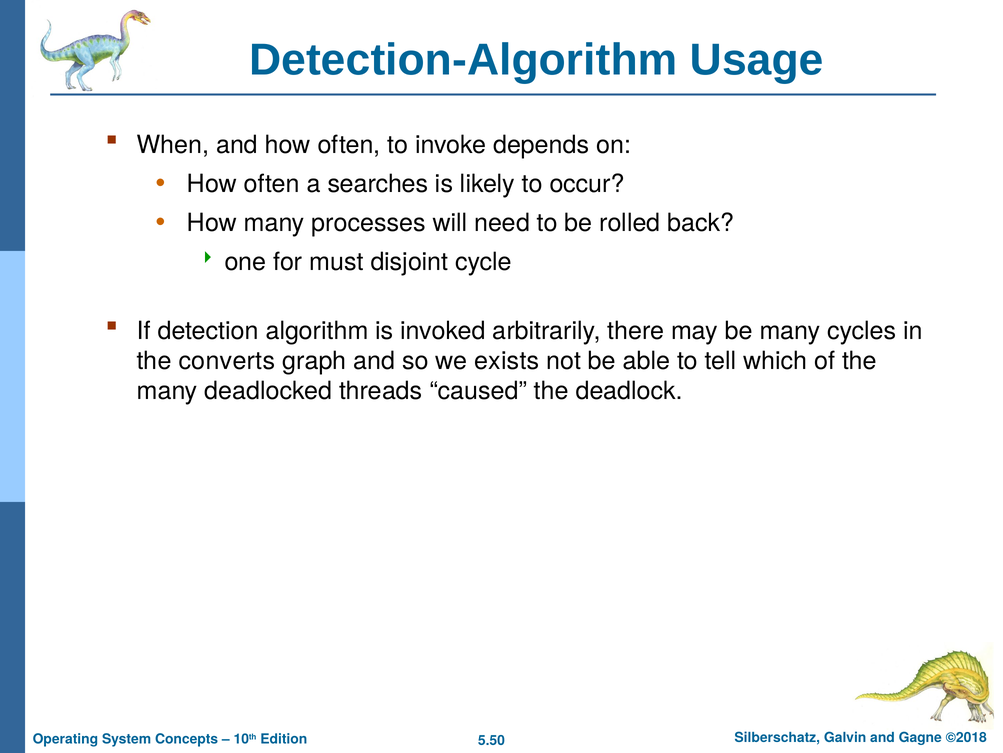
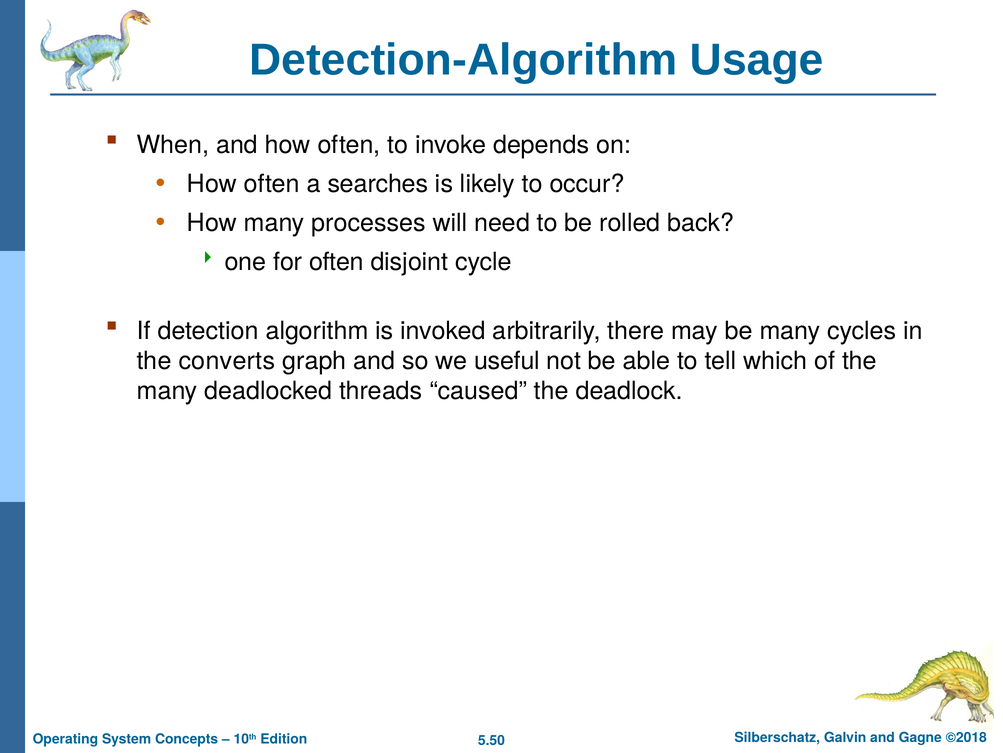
for must: must -> often
exists: exists -> useful
